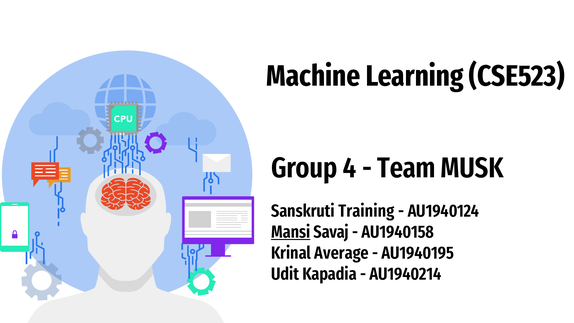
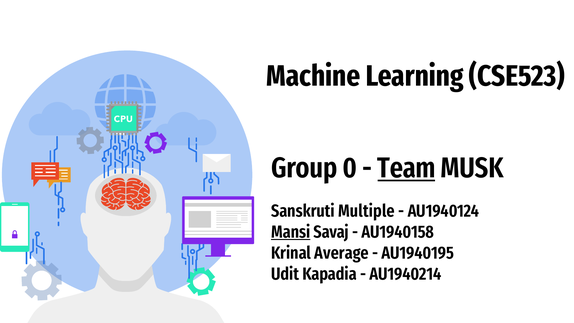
4: 4 -> 0
Team underline: none -> present
Training: Training -> Multiple
